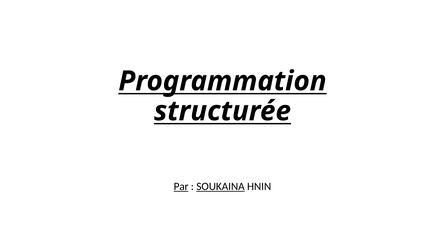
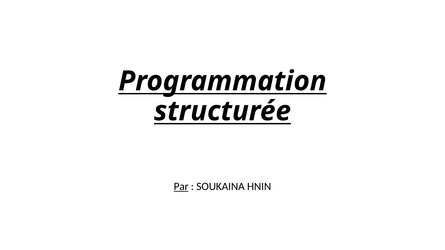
SOUKAINA underline: present -> none
